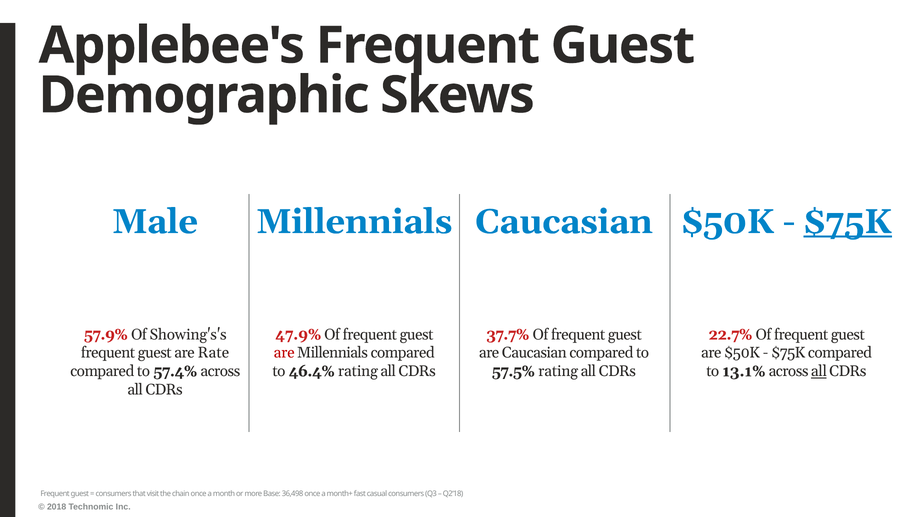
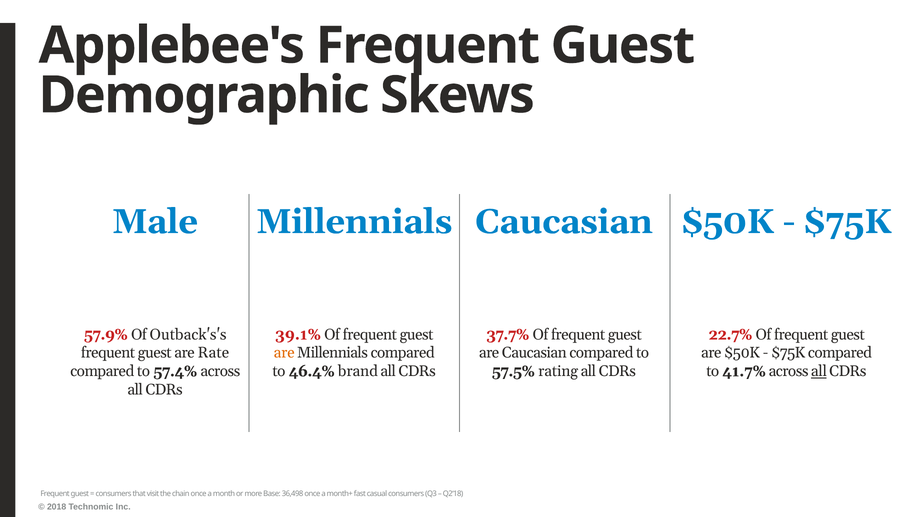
$75K at (848, 222) underline: present -> none
Showing's's: Showing's's -> Outback's's
47.9%: 47.9% -> 39.1%
are at (284, 353) colour: red -> orange
46.4% rating: rating -> brand
13.1%: 13.1% -> 41.7%
